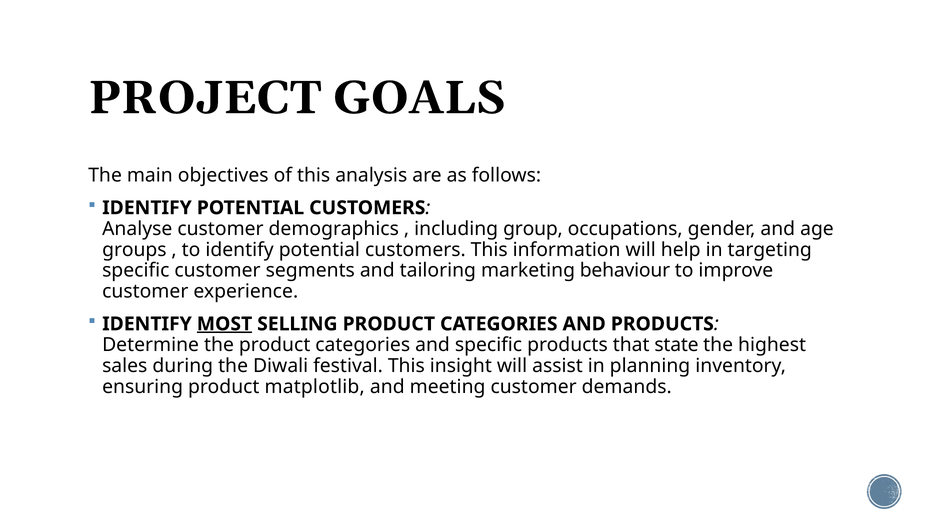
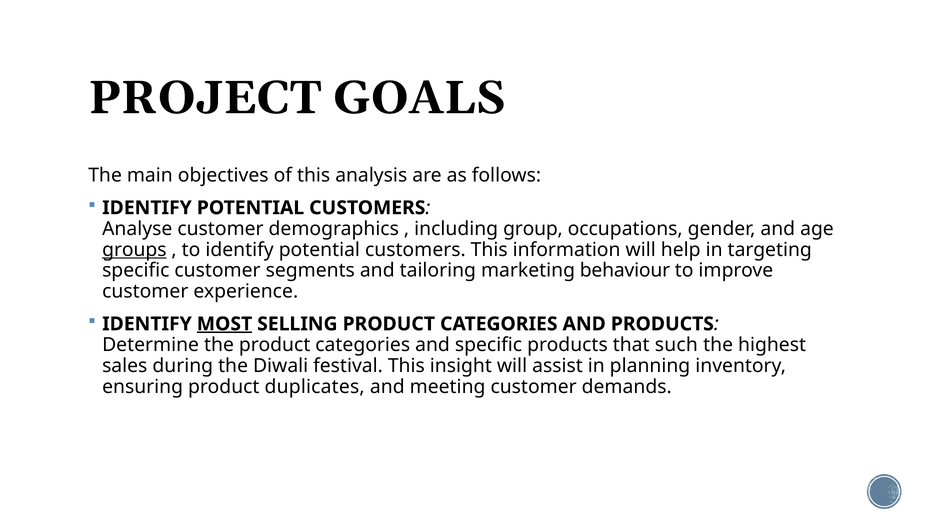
groups underline: none -> present
state: state -> such
matplotlib: matplotlib -> duplicates
